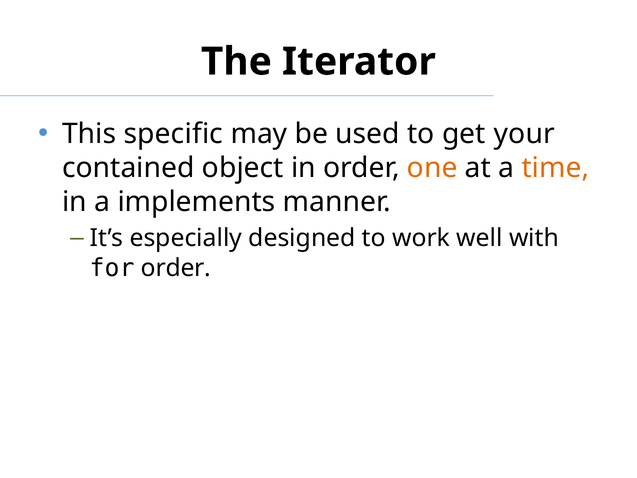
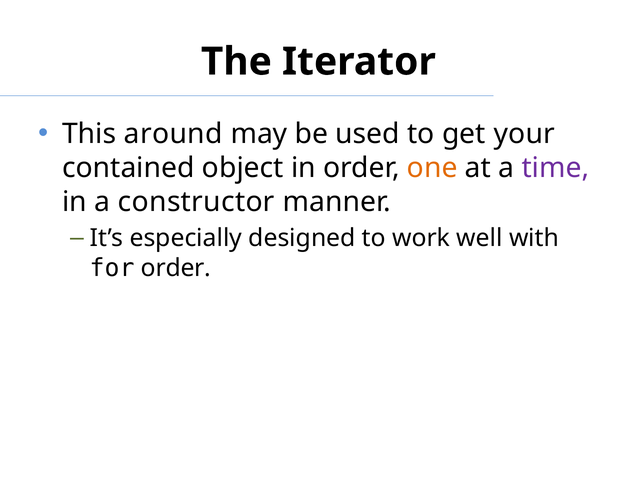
specific: specific -> around
time colour: orange -> purple
implements: implements -> constructor
